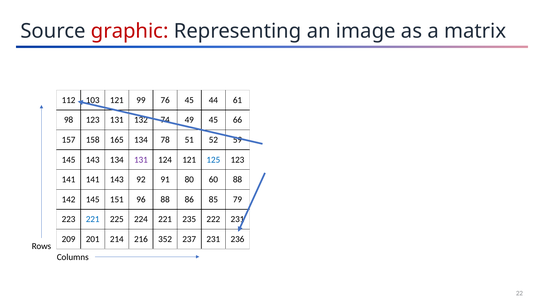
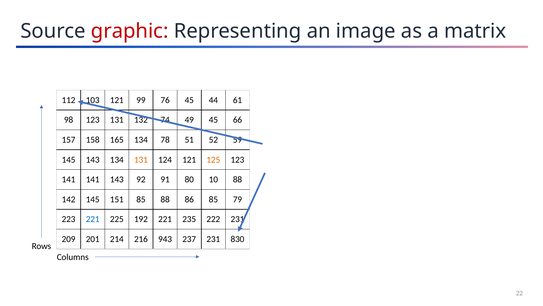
131 at (141, 159) colour: purple -> orange
125 colour: blue -> orange
60: 60 -> 10
151 96: 96 -> 85
224: 224 -> 192
352: 352 -> 943
236: 236 -> 830
